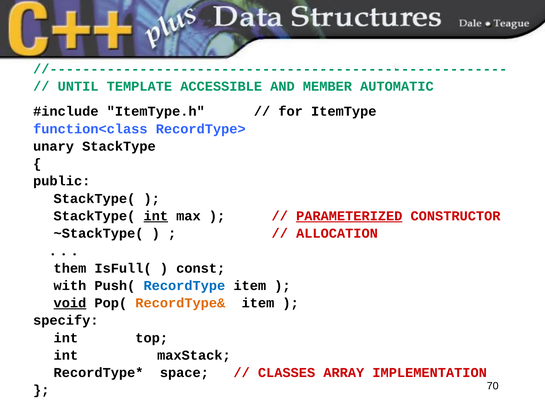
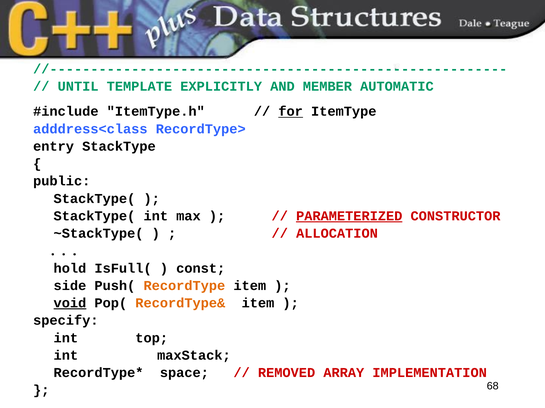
ACCESSIBLE: ACCESSIBLE -> EXPLICITLY
for underline: none -> present
function<class: function<class -> adddress<class
unary: unary -> entry
int at (156, 216) underline: present -> none
them: them -> hold
with: with -> side
RecordType colour: blue -> orange
CLASSES: CLASSES -> REMOVED
70: 70 -> 68
